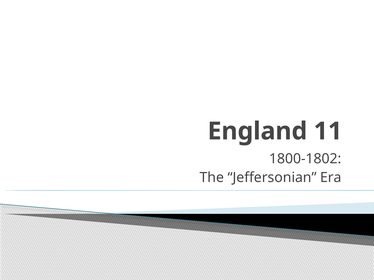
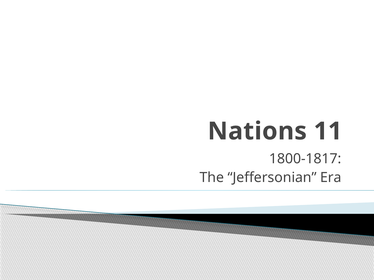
England: England -> Nations
1800-1802: 1800-1802 -> 1800-1817
